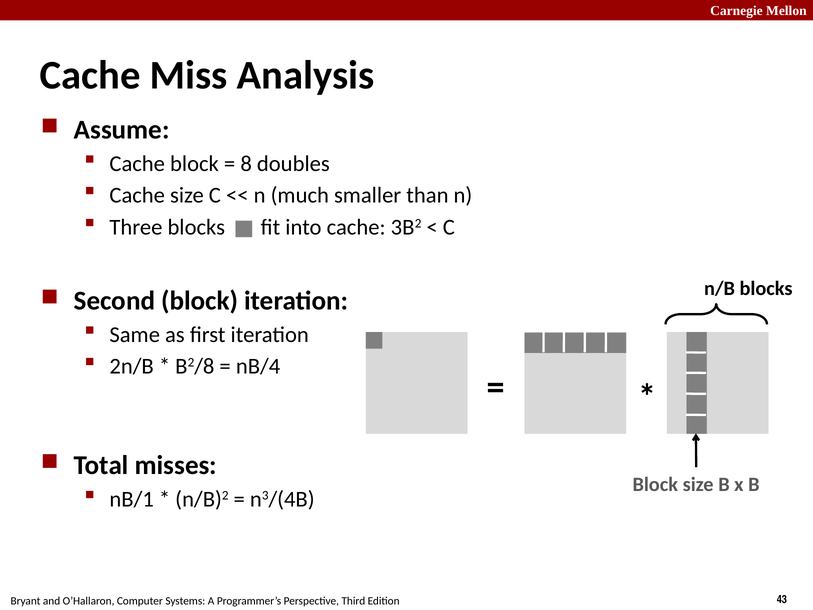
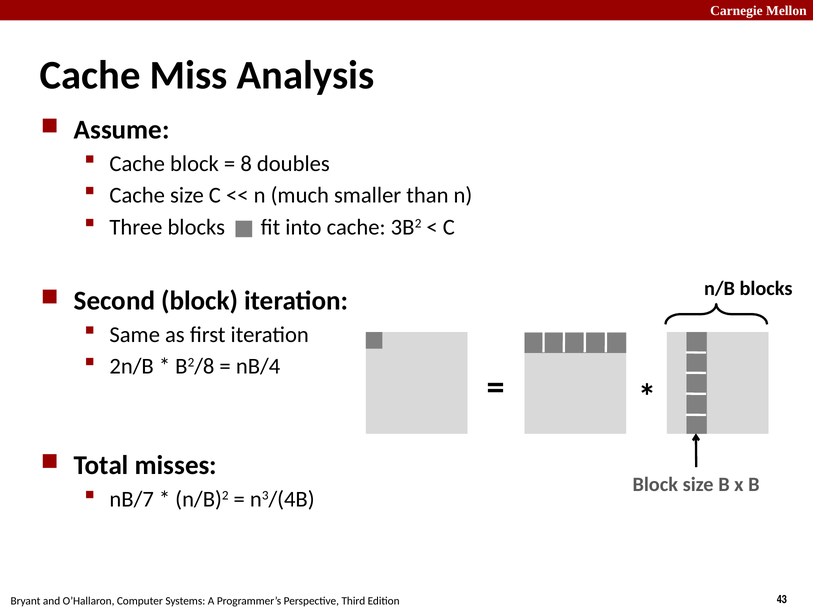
nB/1: nB/1 -> nB/7
